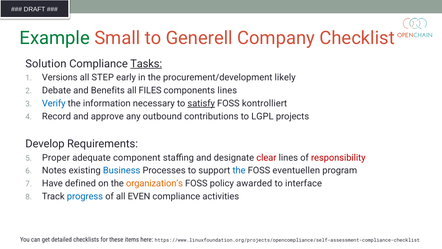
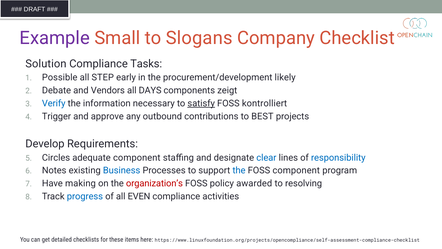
Example colour: green -> purple
Generell: Generell -> Slogans
Tasks underline: present -> none
Versions: Versions -> Possible
Benefits: Benefits -> Vendors
FILES: FILES -> DAYS
components lines: lines -> zeigt
Record: Record -> Trigger
LGPL: LGPL -> BEST
Proper: Proper -> Circles
clear colour: red -> blue
responsibility colour: red -> blue
FOSS eventuellen: eventuellen -> component
defined: defined -> making
organization’s colour: orange -> red
interface: interface -> resolving
